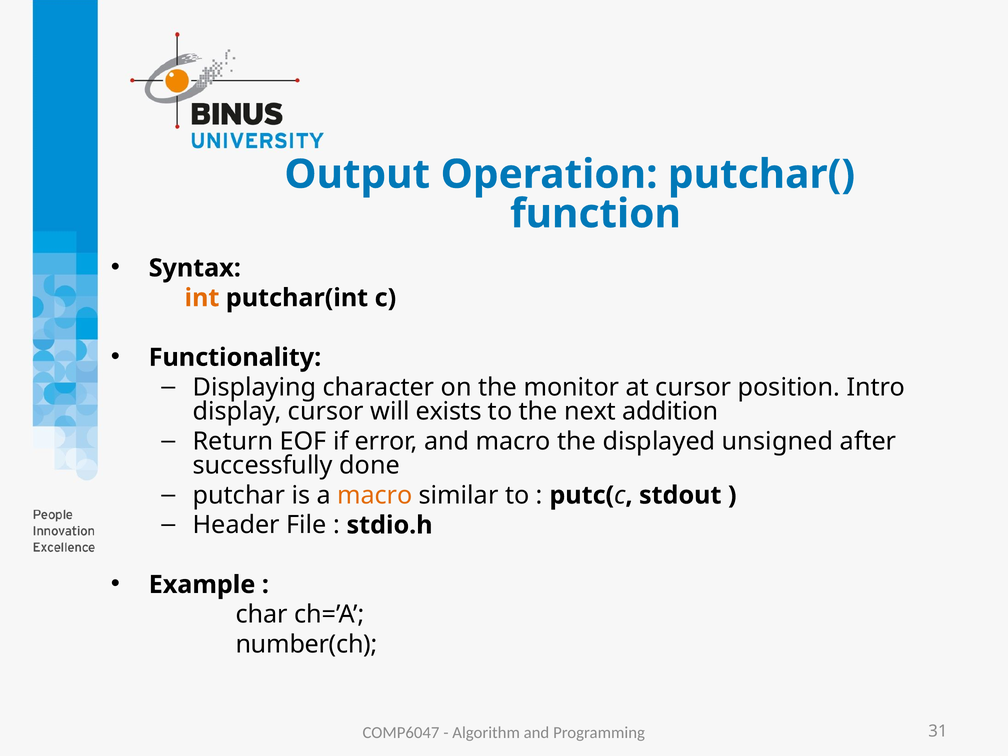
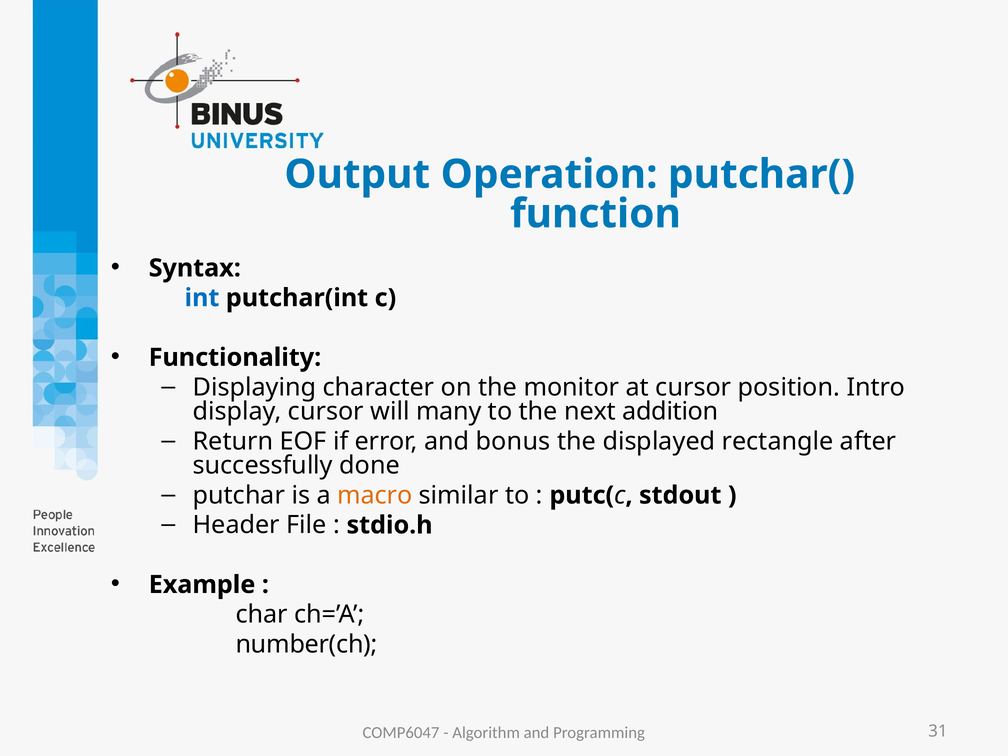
int colour: orange -> blue
exists: exists -> many
and macro: macro -> bonus
unsigned: unsigned -> rectangle
